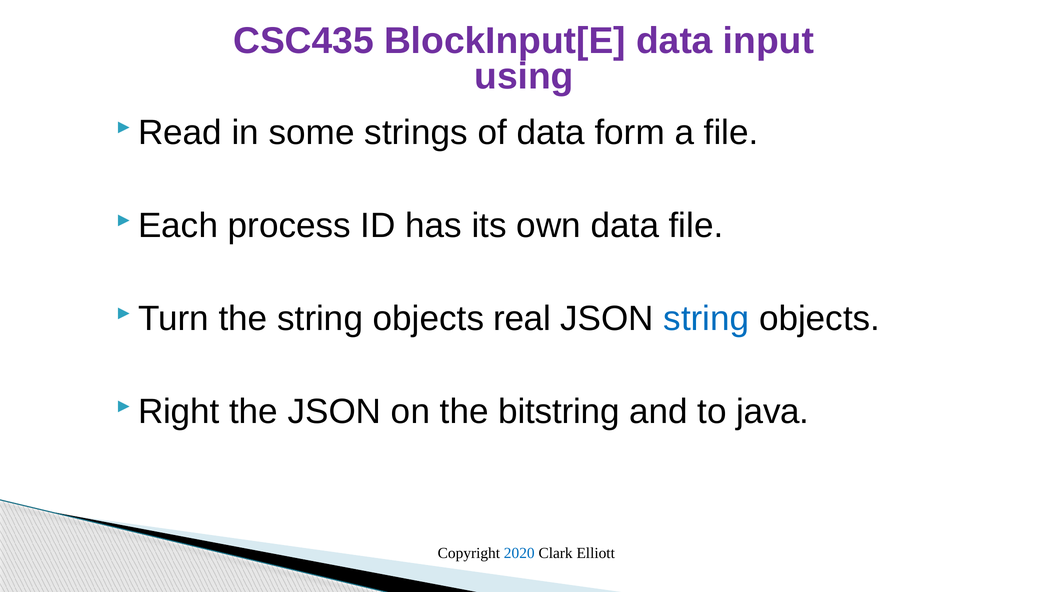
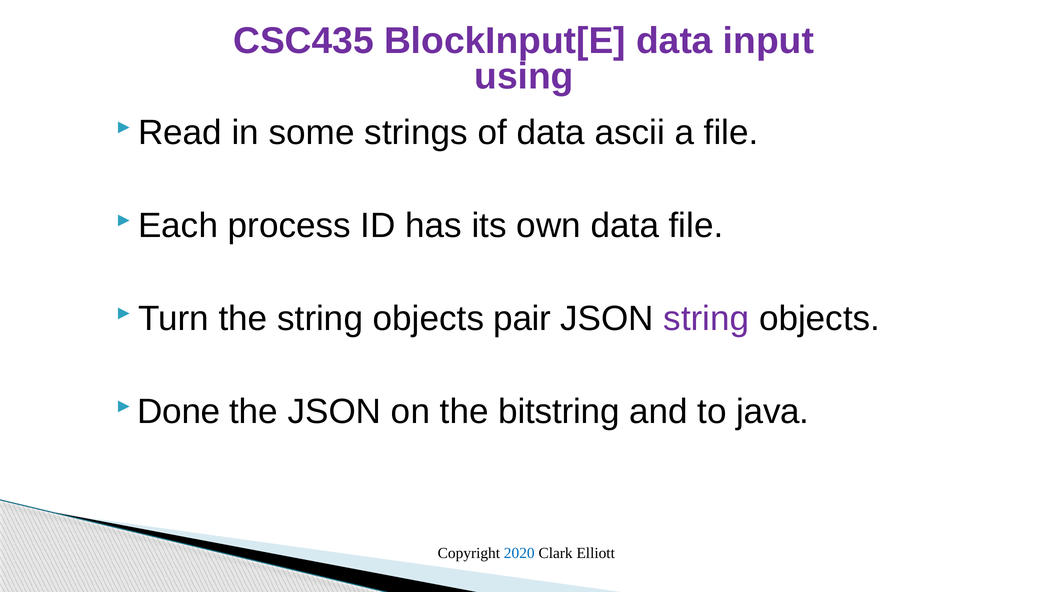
form: form -> ascii
real: real -> pair
string at (706, 319) colour: blue -> purple
Right: Right -> Done
